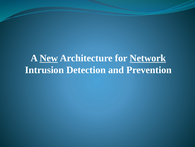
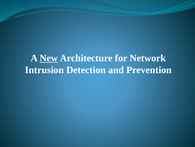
Network underline: present -> none
